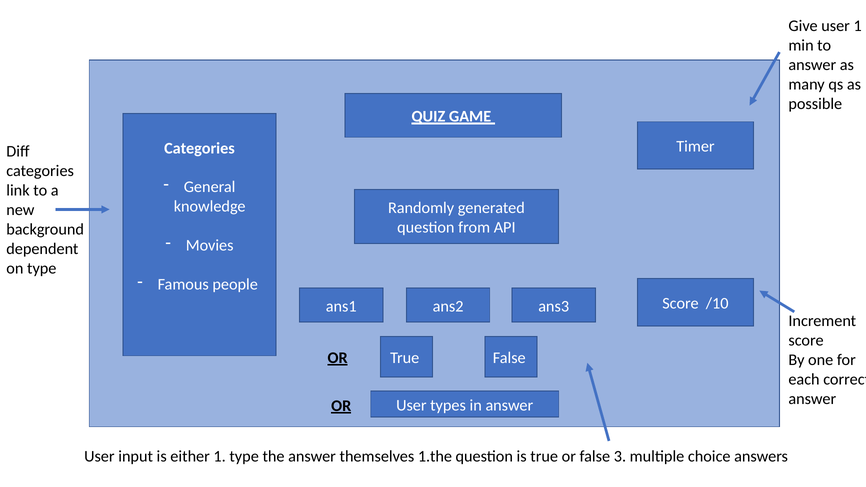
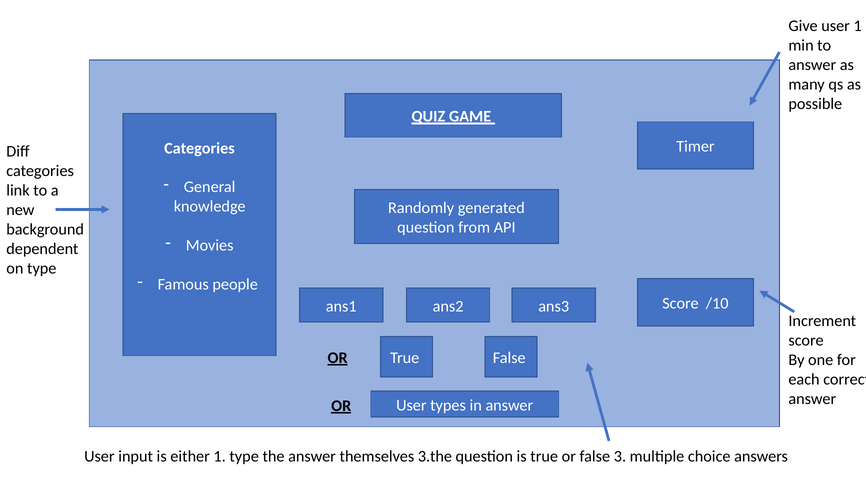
1.the: 1.the -> 3.the
